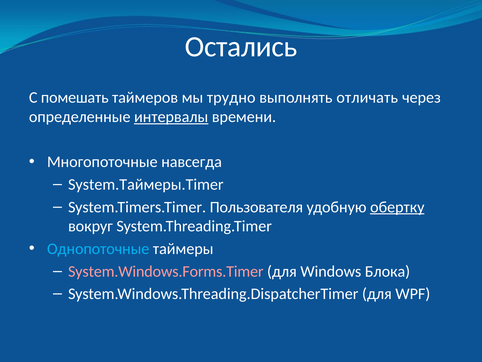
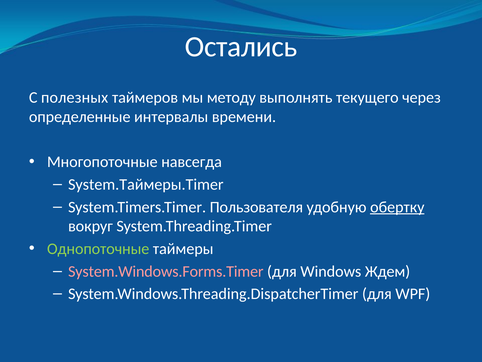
помешать: помешать -> полезных
трудно: трудно -> методу
отличать: отличать -> текущего
интервалы underline: present -> none
Однопоточные colour: light blue -> light green
Блока: Блока -> Ждем
